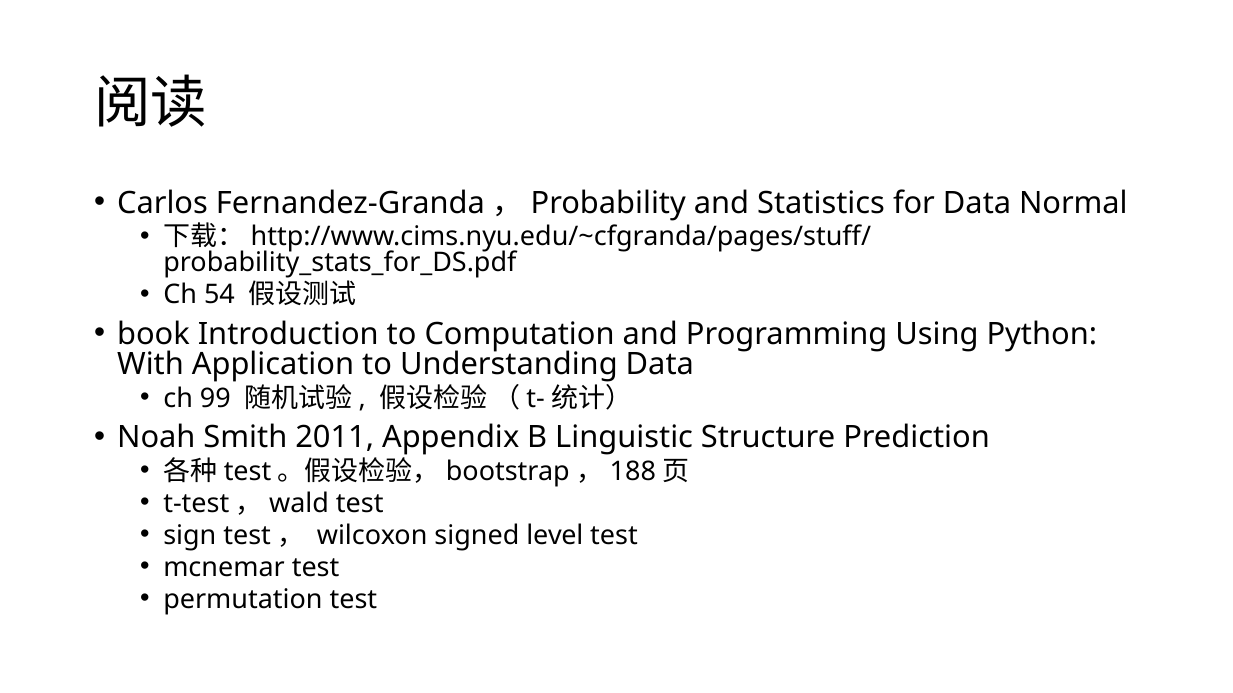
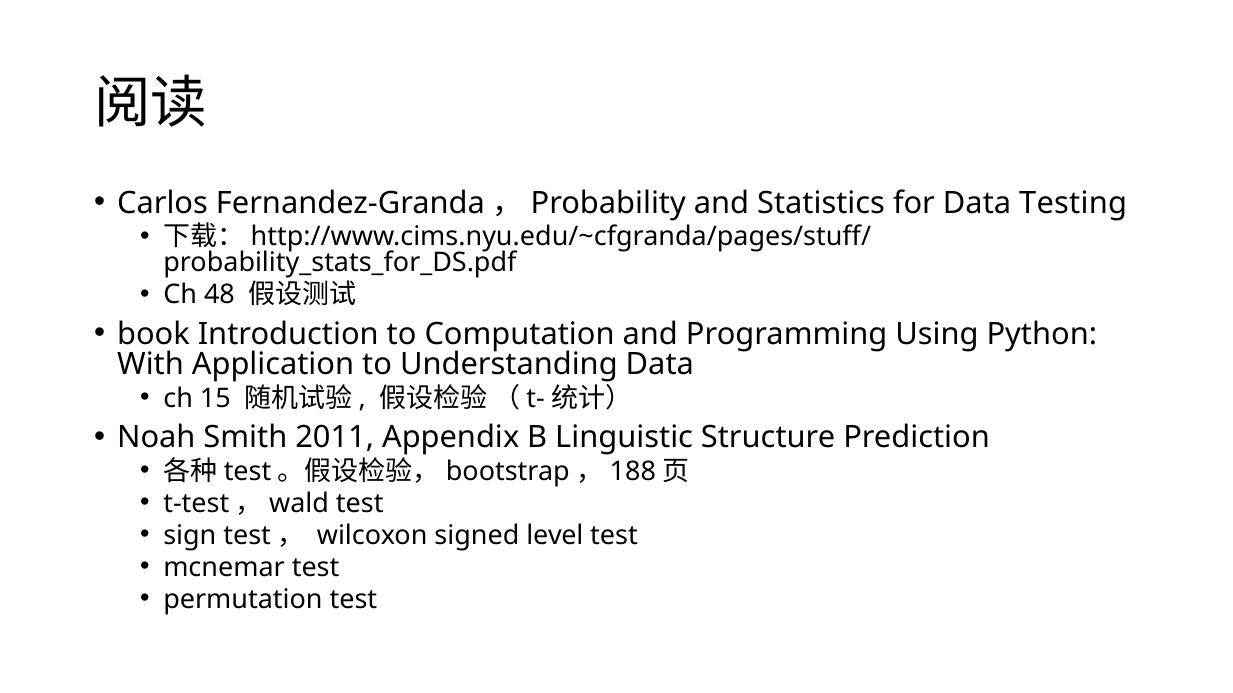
Normal: Normal -> Testing
54: 54 -> 48
99: 99 -> 15
